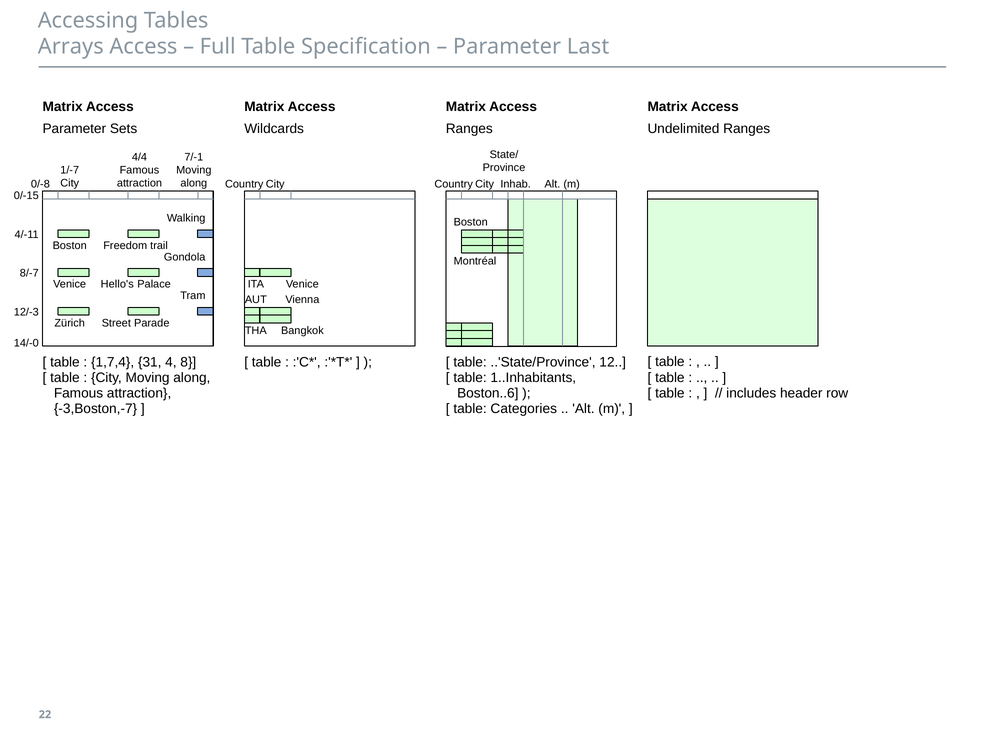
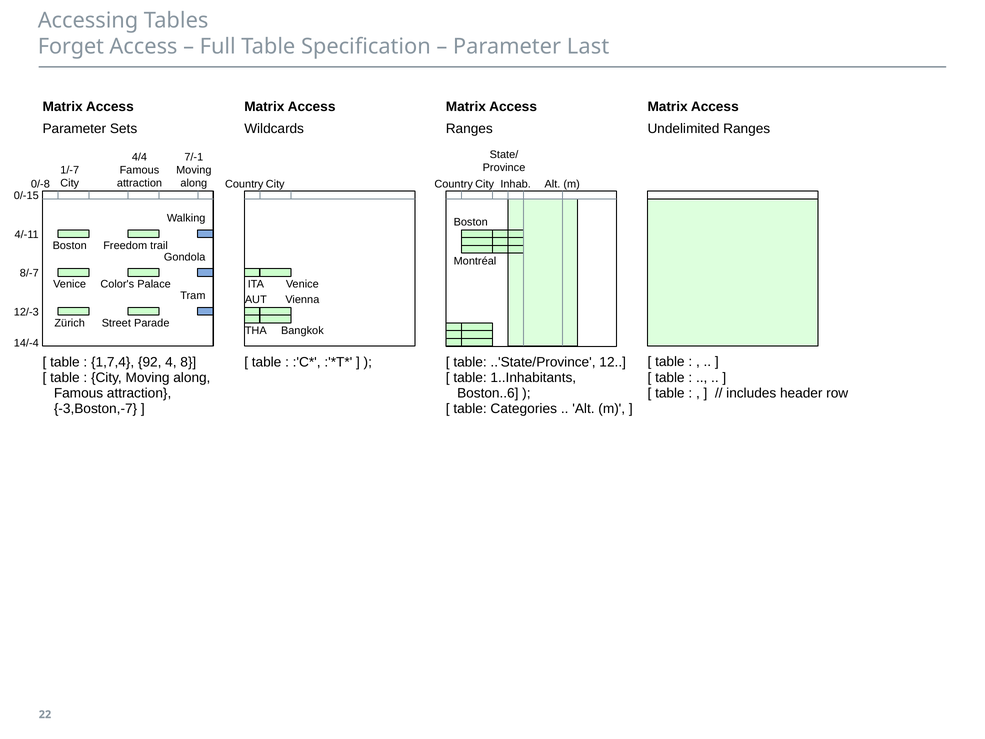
Arrays: Arrays -> Forget
Hello's: Hello's -> Color's
14/-0: 14/-0 -> 14/-4
31: 31 -> 92
